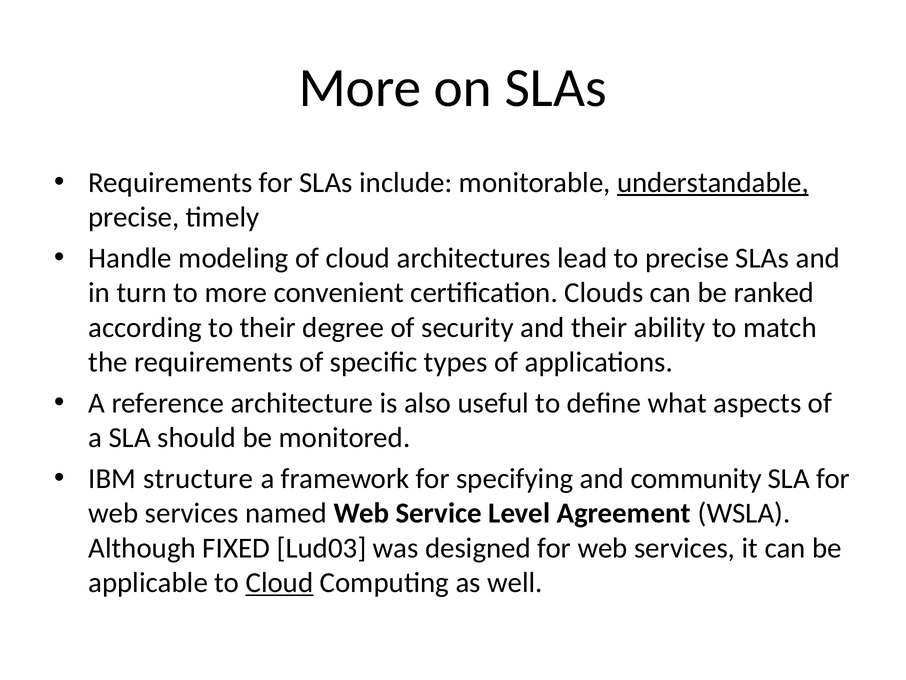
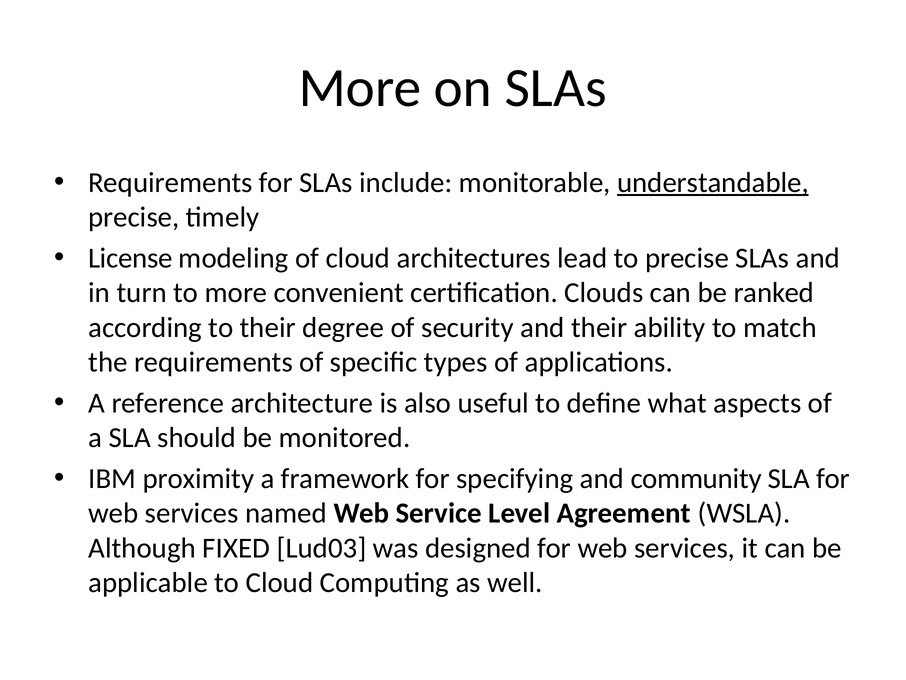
Handle: Handle -> License
structure: structure -> proximity
Cloud at (279, 582) underline: present -> none
